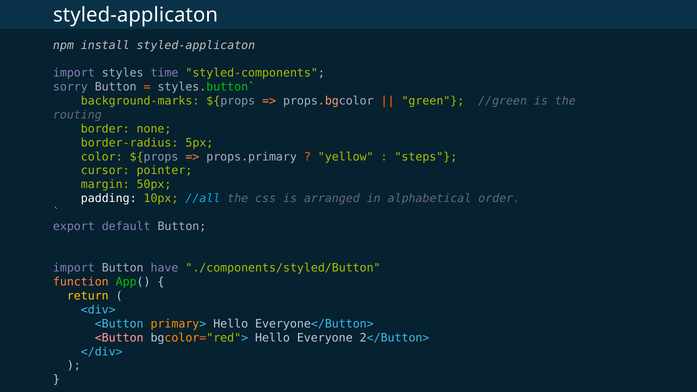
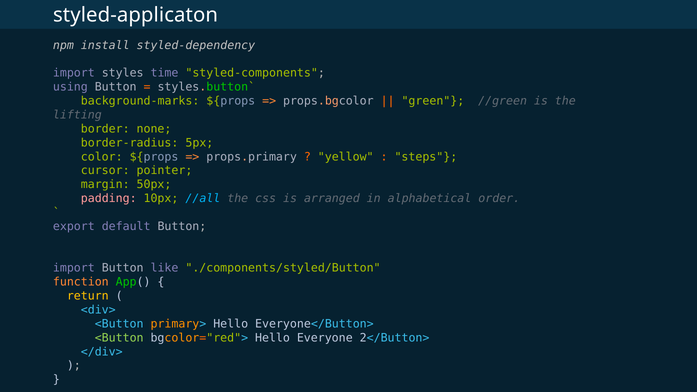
install styled-applicaton: styled-applicaton -> styled-dependency
sorry: sorry -> using
routing: routing -> lifting
padding colour: white -> pink
have: have -> like
<Button at (119, 338) colour: pink -> light green
